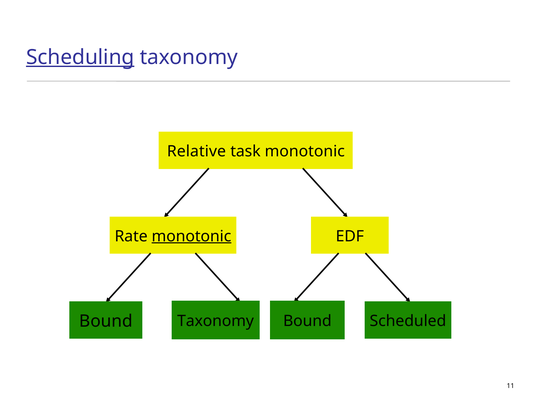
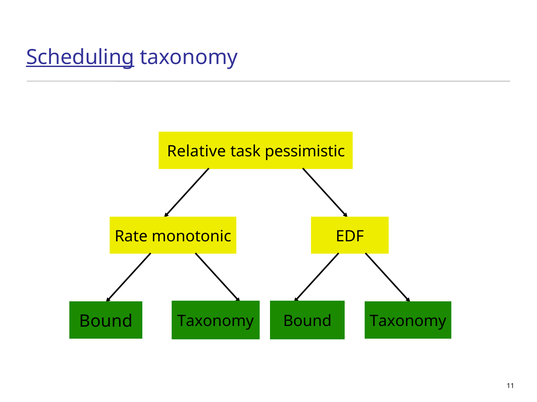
task monotonic: monotonic -> pessimistic
monotonic at (191, 237) underline: present -> none
Scheduled at (408, 322): Scheduled -> Taxonomy
